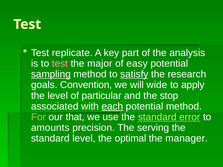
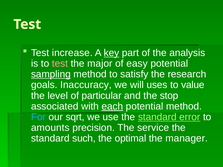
replicate: replicate -> increase
key underline: none -> present
satisfy underline: present -> none
Convention: Convention -> Inaccuracy
wide: wide -> uses
apply: apply -> value
For colour: light green -> light blue
that: that -> sqrt
serving: serving -> service
standard level: level -> such
